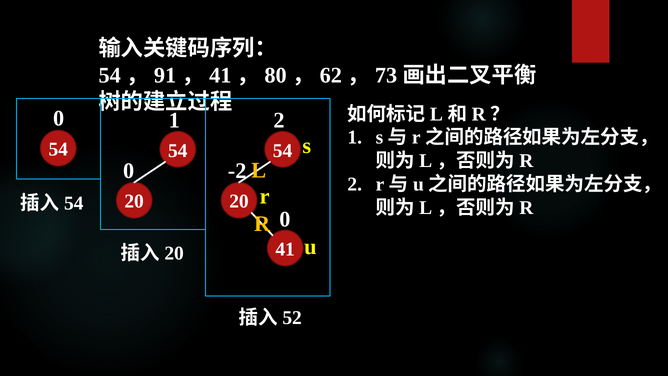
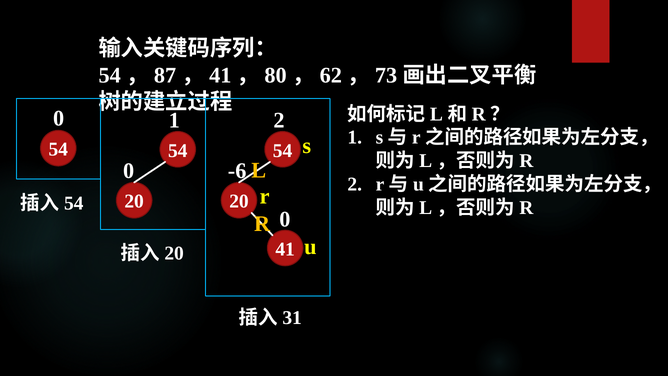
91: 91 -> 87
-2: -2 -> -6
52: 52 -> 31
